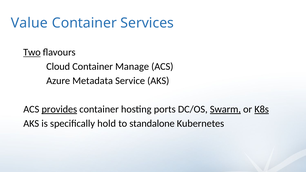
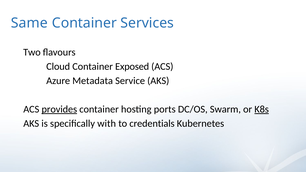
Value: Value -> Same
Two underline: present -> none
Manage: Manage -> Exposed
Swarm underline: present -> none
hold: hold -> with
standalone: standalone -> credentials
